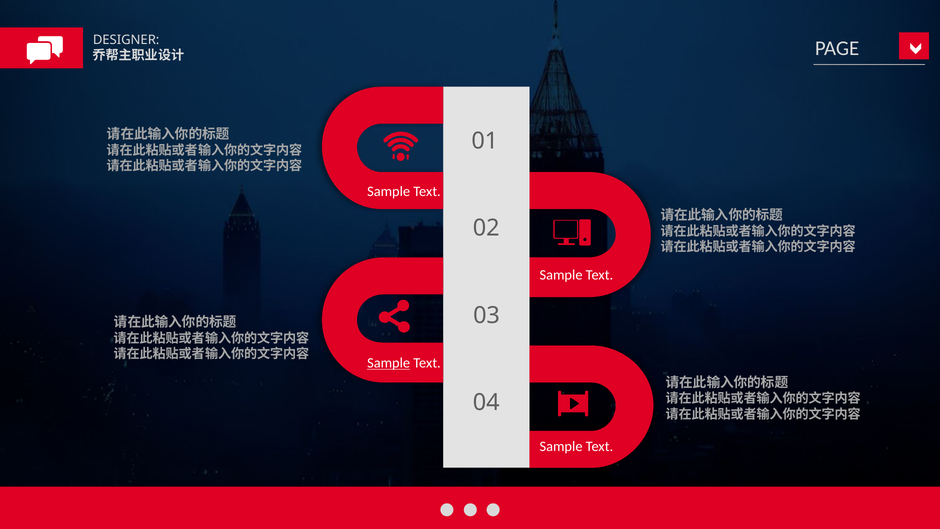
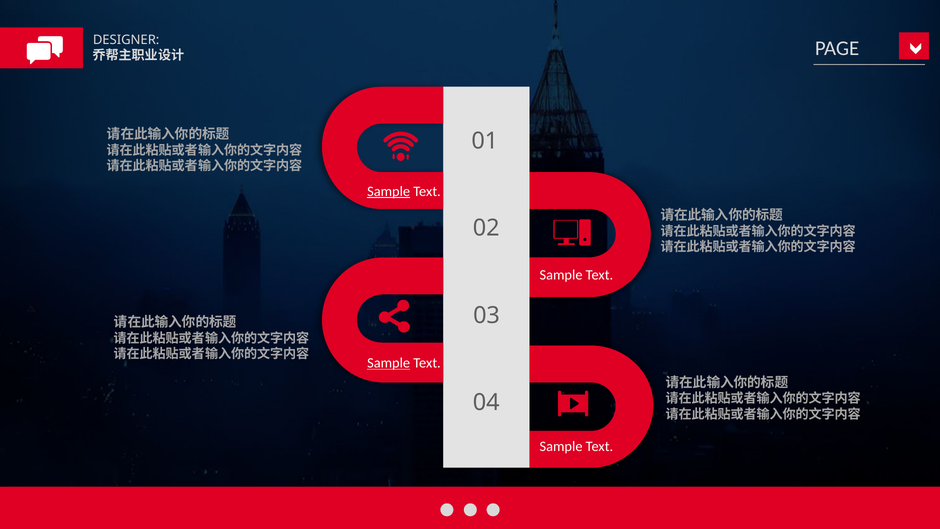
Sample at (389, 191) underline: none -> present
